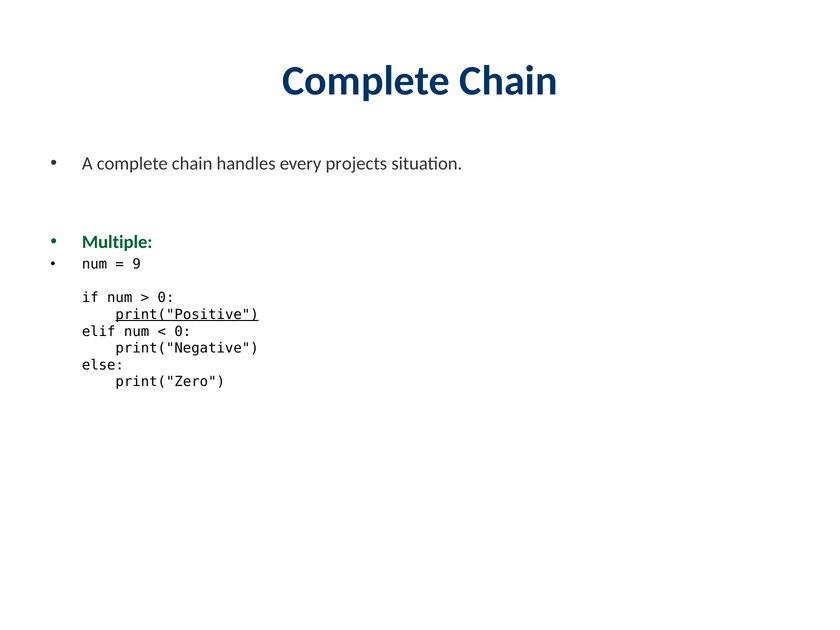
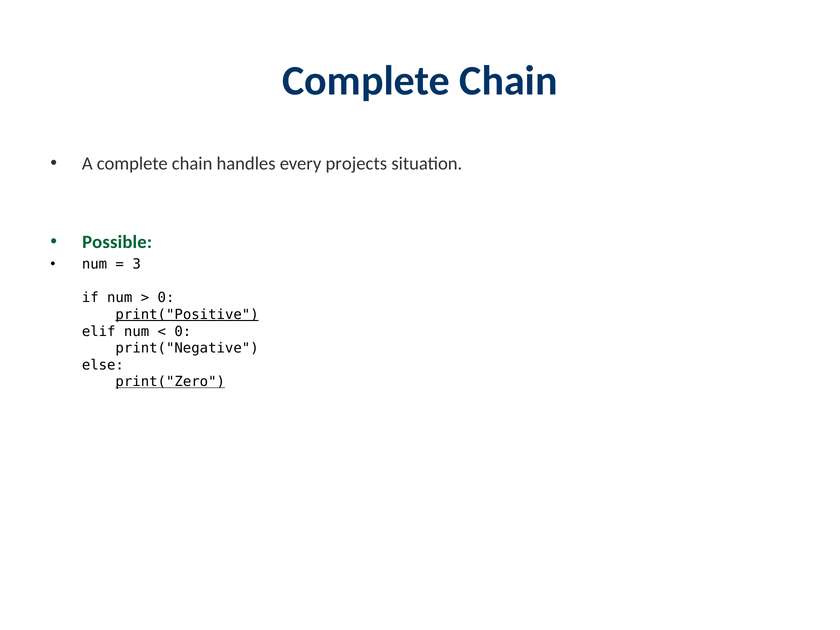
Multiple: Multiple -> Possible
9: 9 -> 3
print("Zero underline: none -> present
